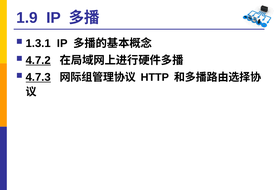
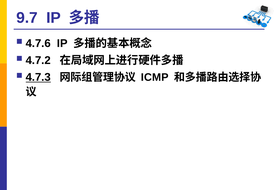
1.9: 1.9 -> 9.7
1.3.1: 1.3.1 -> 4.7.6
4.7.2 underline: present -> none
HTTP: HTTP -> ICMP
